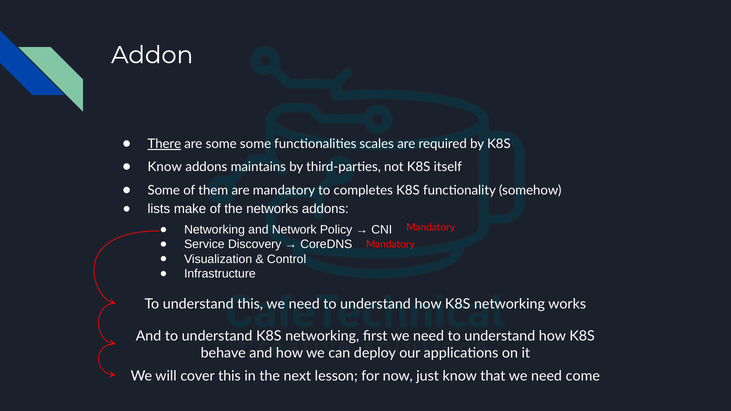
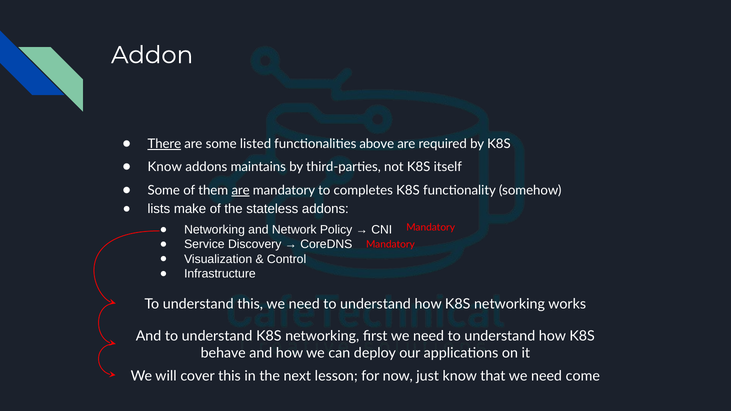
some some: some -> listed
scales: scales -> above
are at (241, 190) underline: none -> present
networks: networks -> stateless
